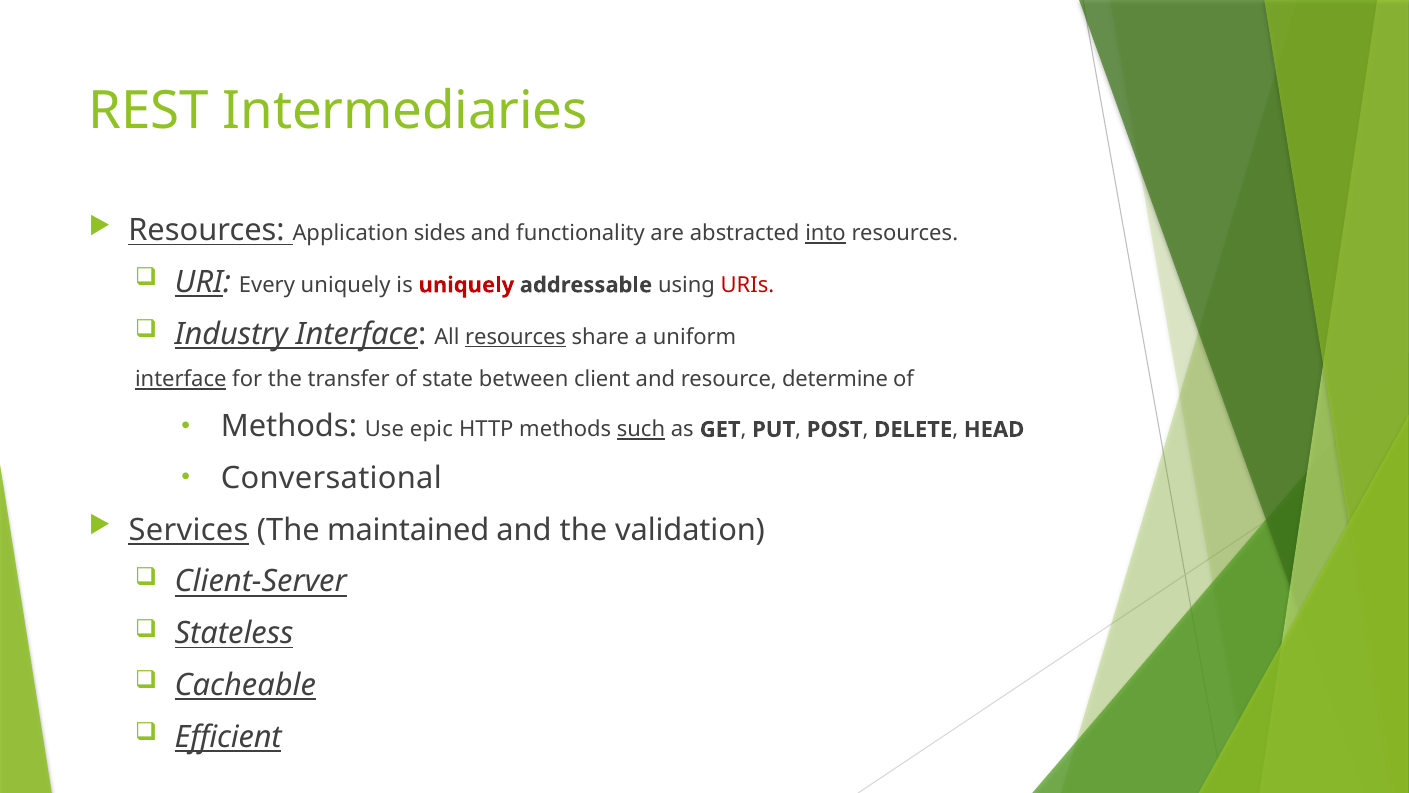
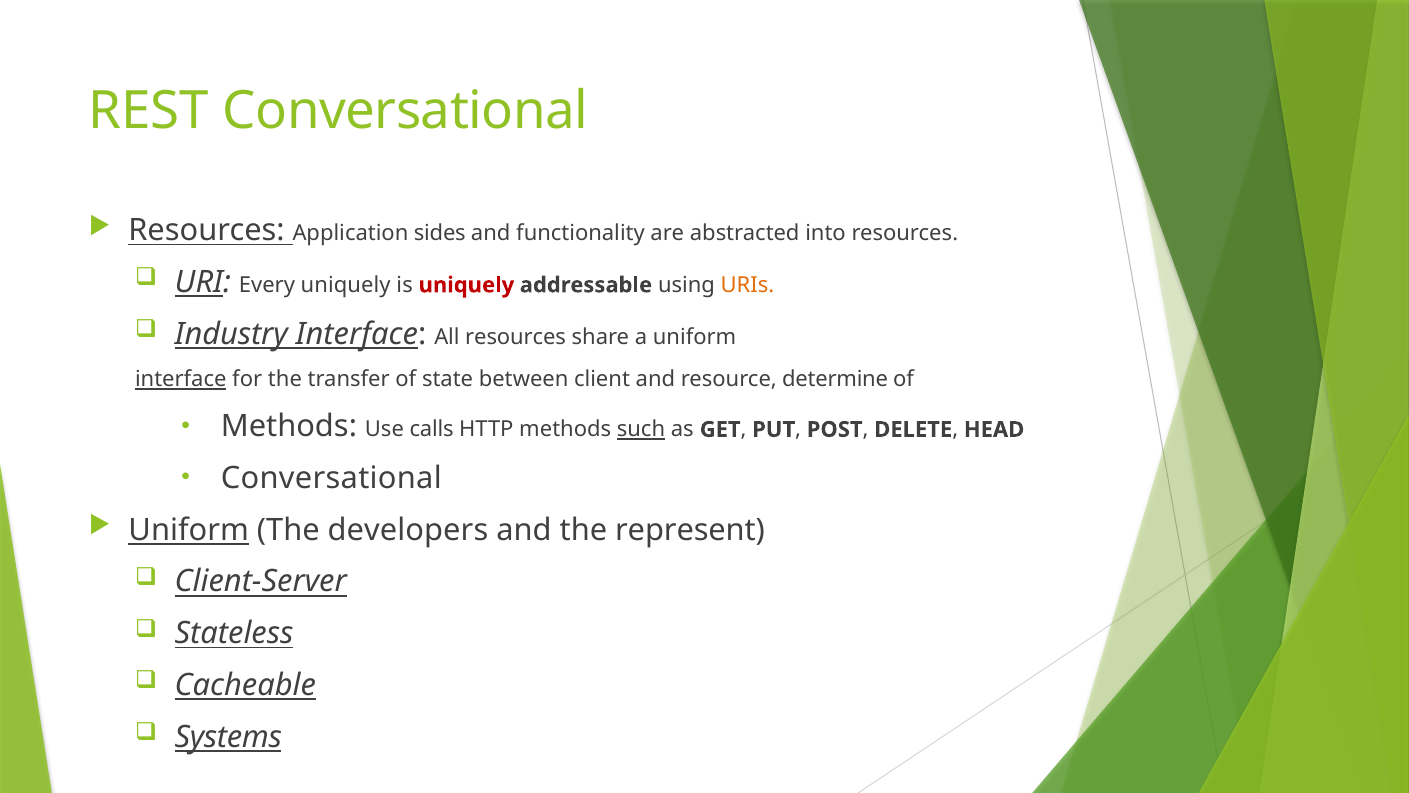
REST Intermediaries: Intermediaries -> Conversational
into underline: present -> none
URIs colour: red -> orange
resources at (516, 337) underline: present -> none
epic: epic -> calls
Services at (189, 530): Services -> Uniform
maintained: maintained -> developers
validation: validation -> represent
Efficient: Efficient -> Systems
